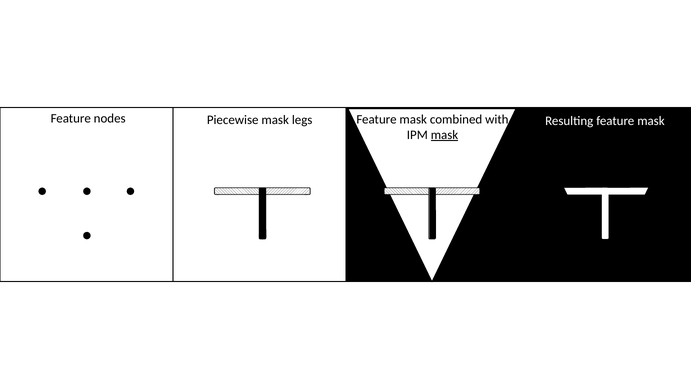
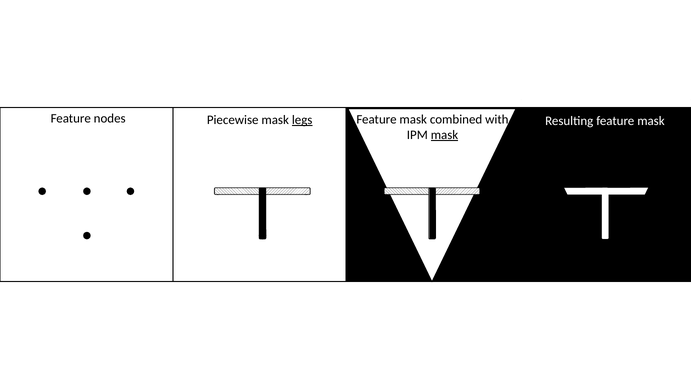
legs underline: none -> present
